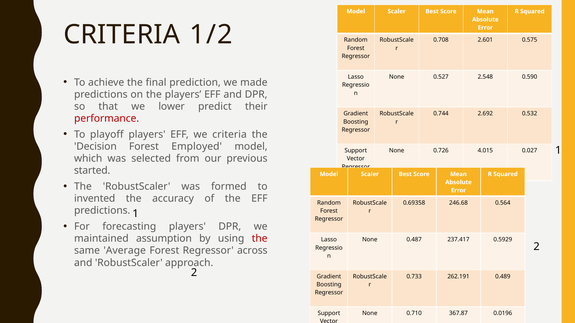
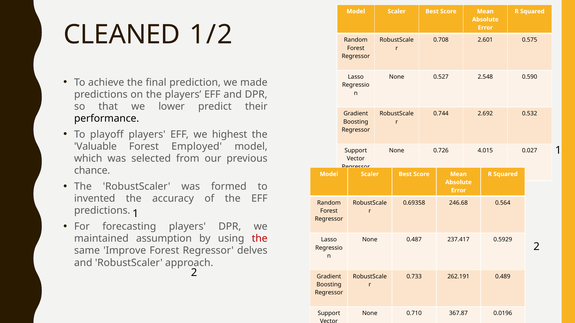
CRITERIA at (122, 35): CRITERIA -> CLEANED
performance colour: red -> black
we criteria: criteria -> highest
Decision: Decision -> Valuable
started: started -> chance
Average: Average -> Improve
across: across -> delves
